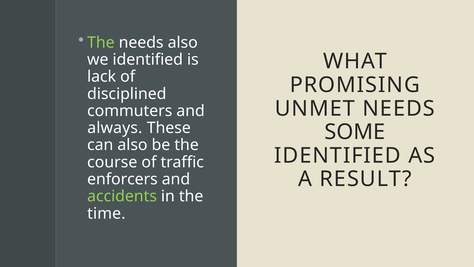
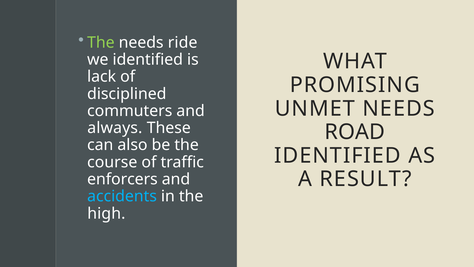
needs also: also -> ride
SOME: SOME -> ROAD
accidents colour: light green -> light blue
time: time -> high
